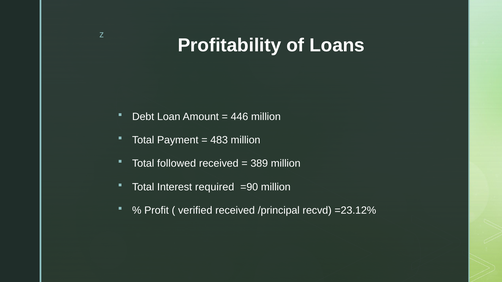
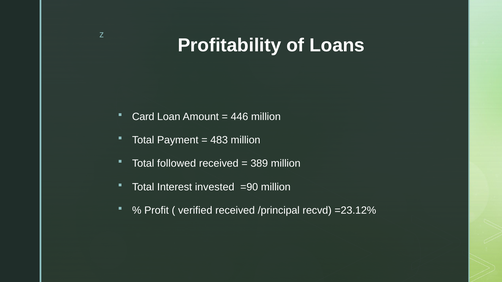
Debt: Debt -> Card
required: required -> invested
